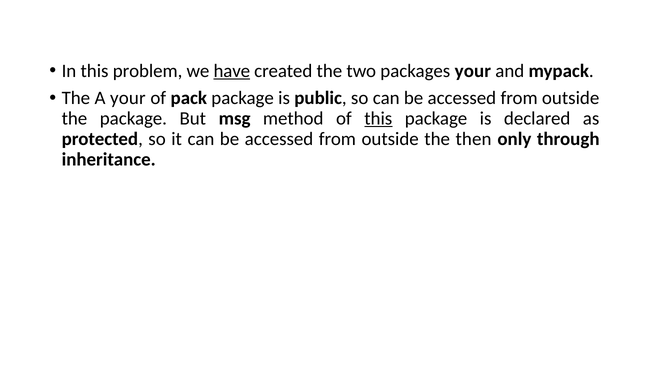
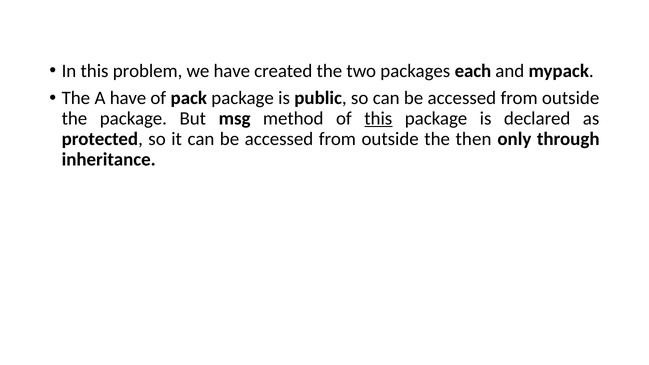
have at (232, 71) underline: present -> none
packages your: your -> each
A your: your -> have
